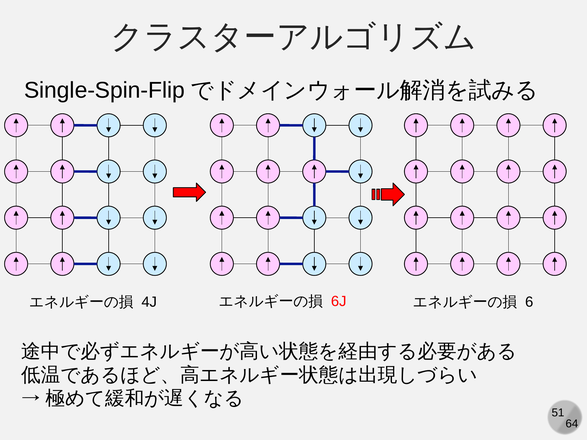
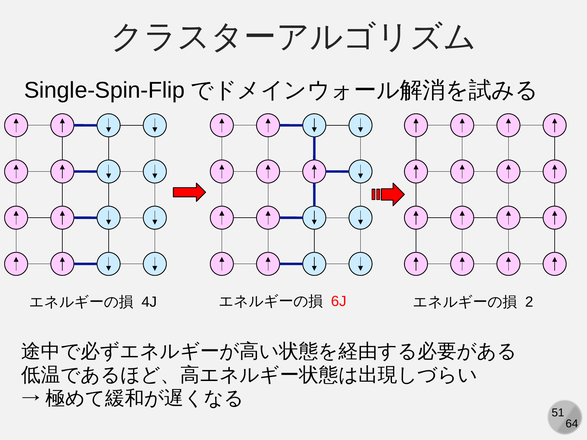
6: 6 -> 2
